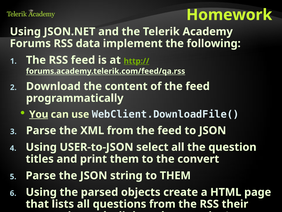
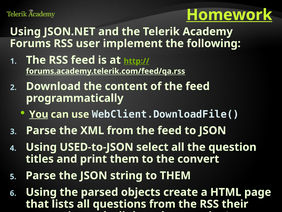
Homework underline: none -> present
data: data -> user
USER-to-JSON: USER-to-JSON -> USED-to-JSON
